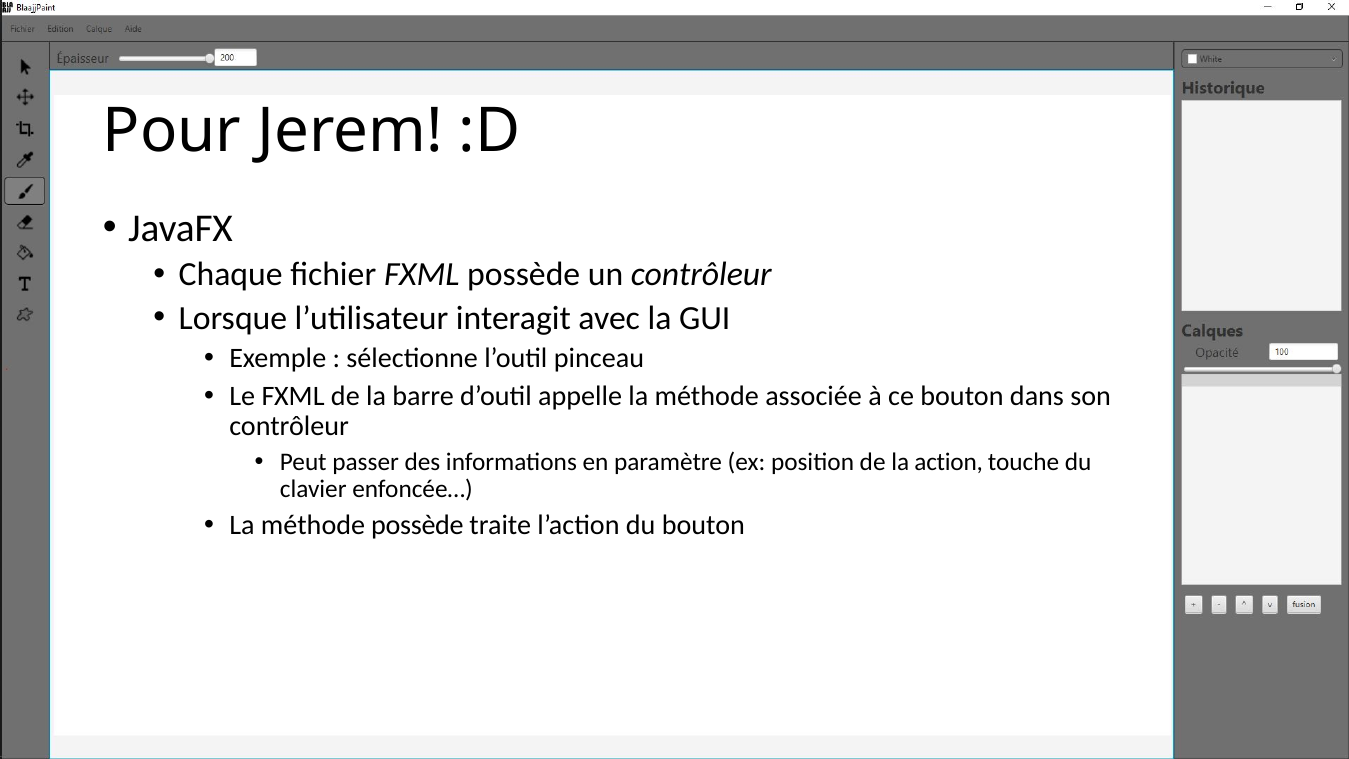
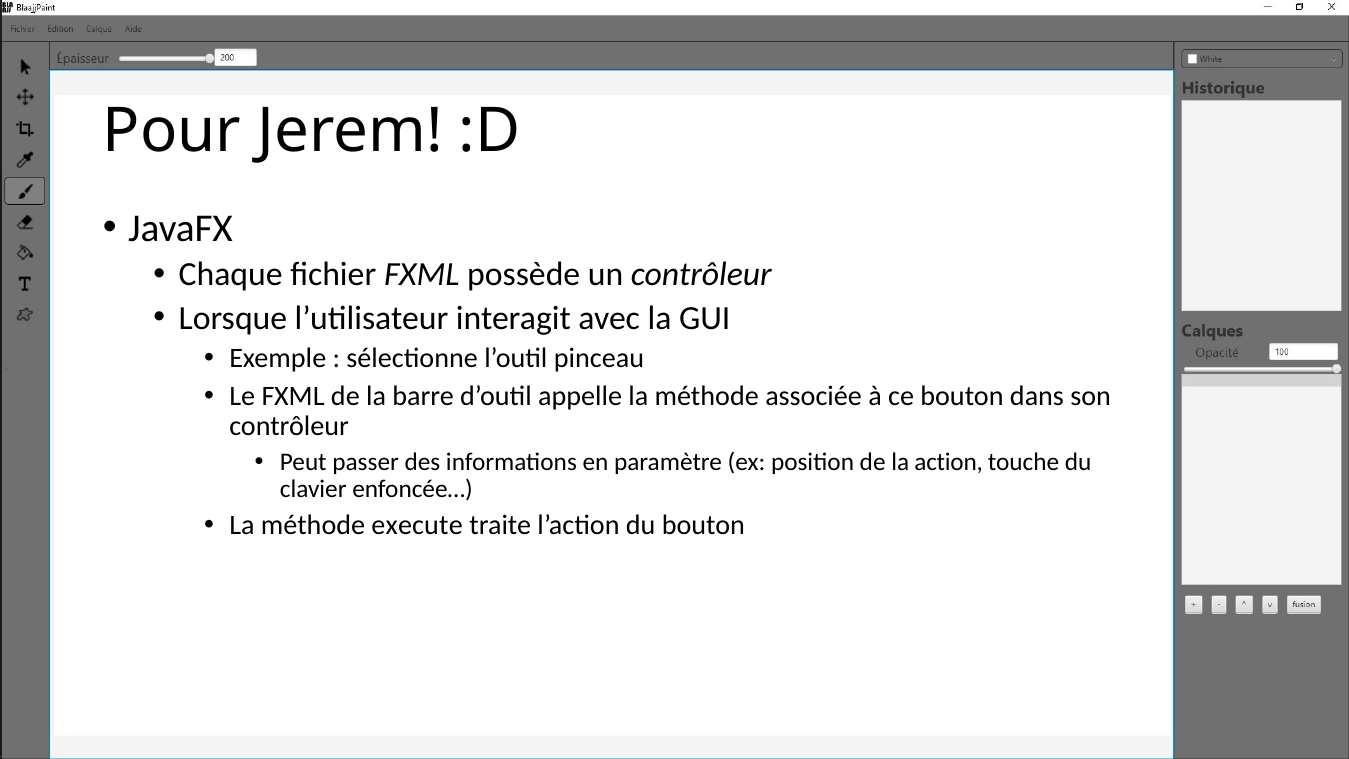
méthode possède: possède -> execute
